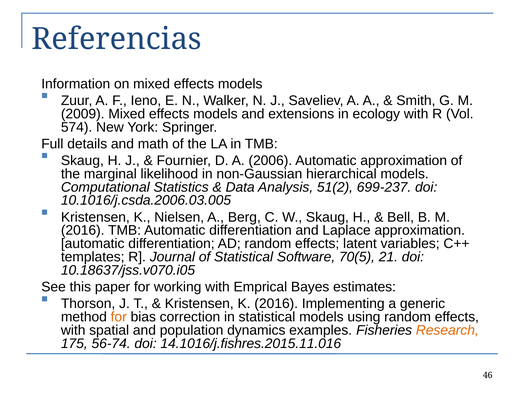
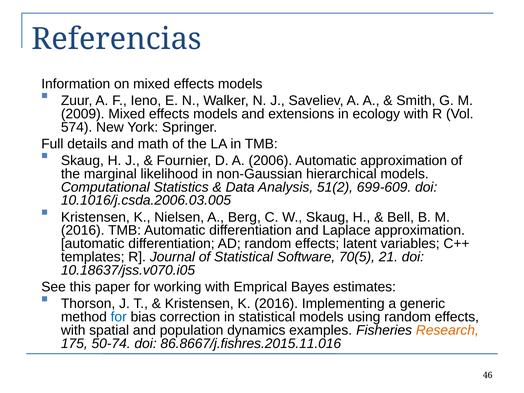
699-237: 699-237 -> 699-609
for at (119, 317) colour: orange -> blue
56-74: 56-74 -> 50-74
14.1016/j.fishres.2015.11.016: 14.1016/j.fishres.2015.11.016 -> 86.8667/j.fishres.2015.11.016
